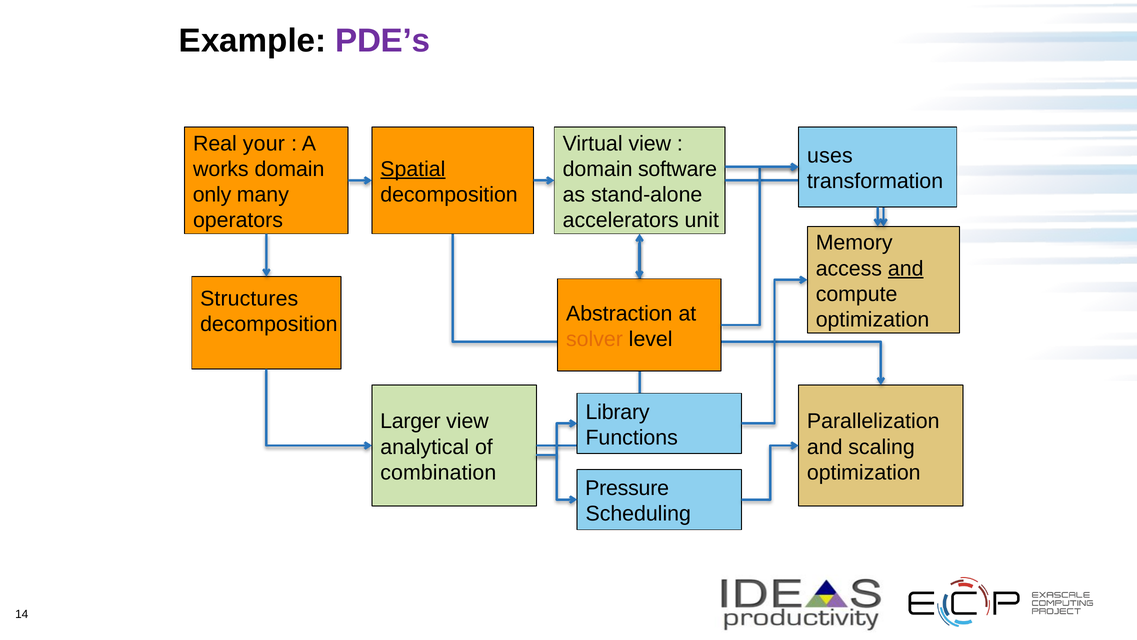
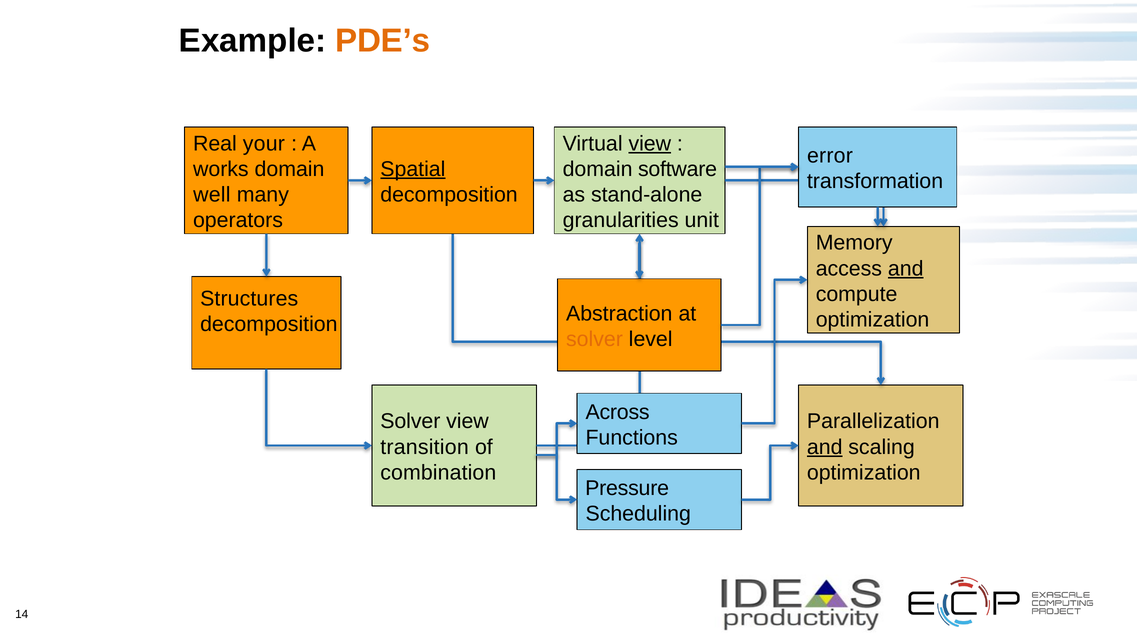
PDE’s colour: purple -> orange
view at (650, 143) underline: none -> present
uses: uses -> error
only: only -> well
accelerators: accelerators -> granularities
Library: Library -> Across
Larger at (410, 421): Larger -> Solver
analytical: analytical -> transition
and at (825, 447) underline: none -> present
